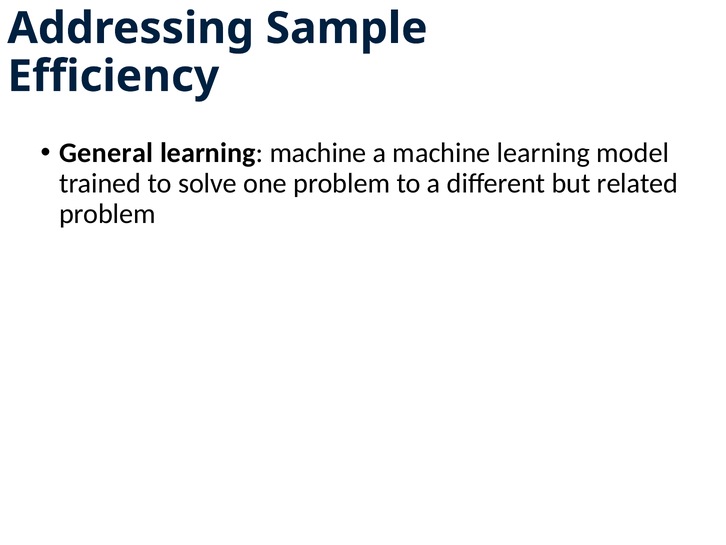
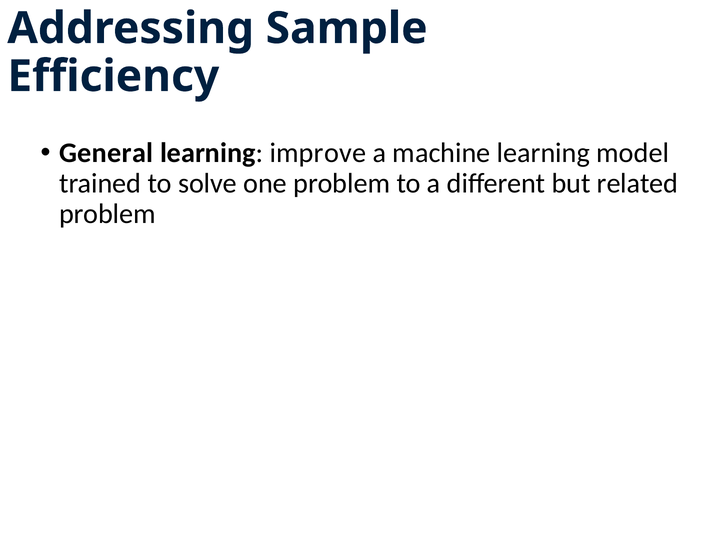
learning machine: machine -> improve
